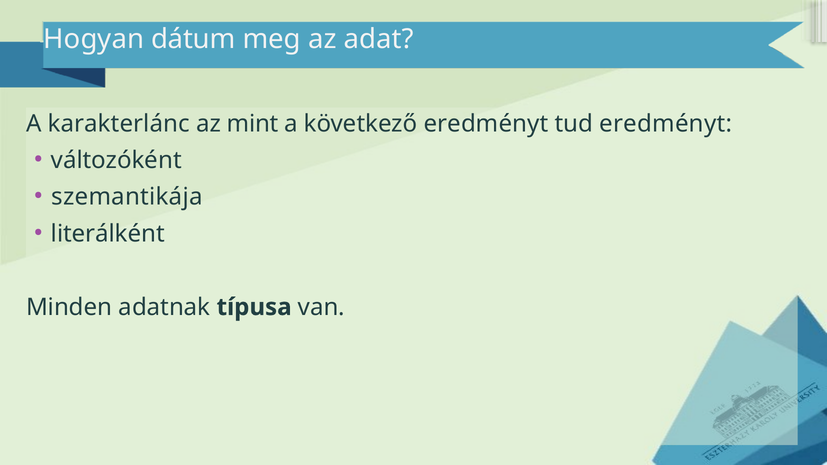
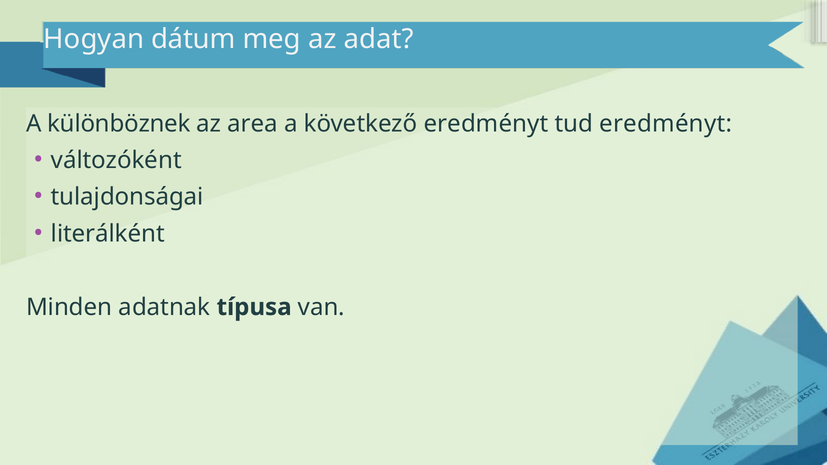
karakterlánc: karakterlánc -> különböznek
mint: mint -> area
szemantikája: szemantikája -> tulajdonságai
